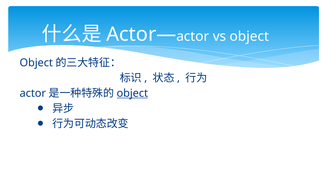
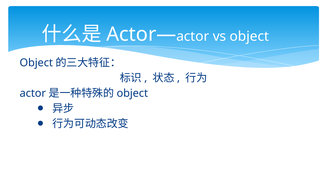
object at (132, 93) underline: present -> none
